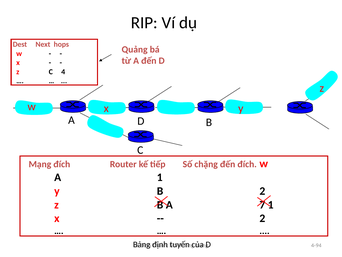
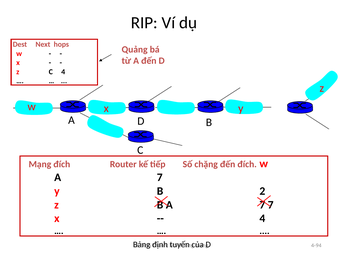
1 at (160, 177): 1 -> 7
7 1: 1 -> 7
2 at (262, 218): 2 -> 4
